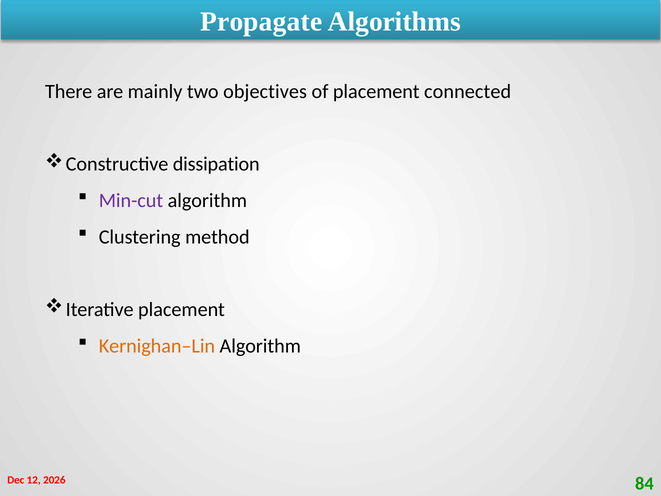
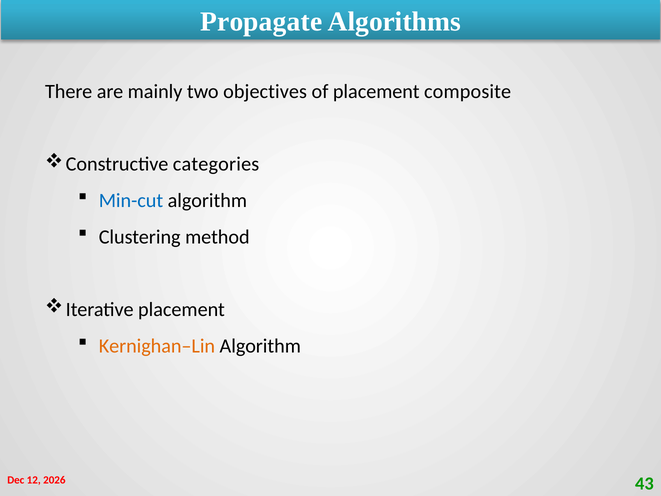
connected: connected -> composite
dissipation: dissipation -> categories
Min-cut colour: purple -> blue
84: 84 -> 43
